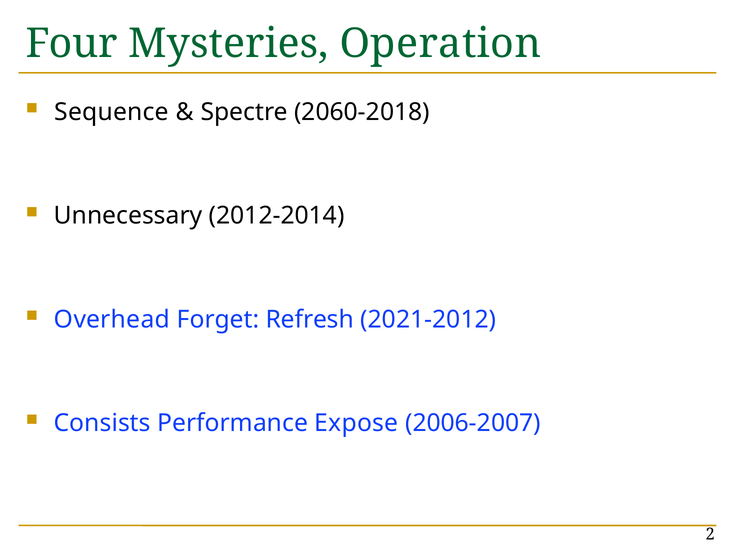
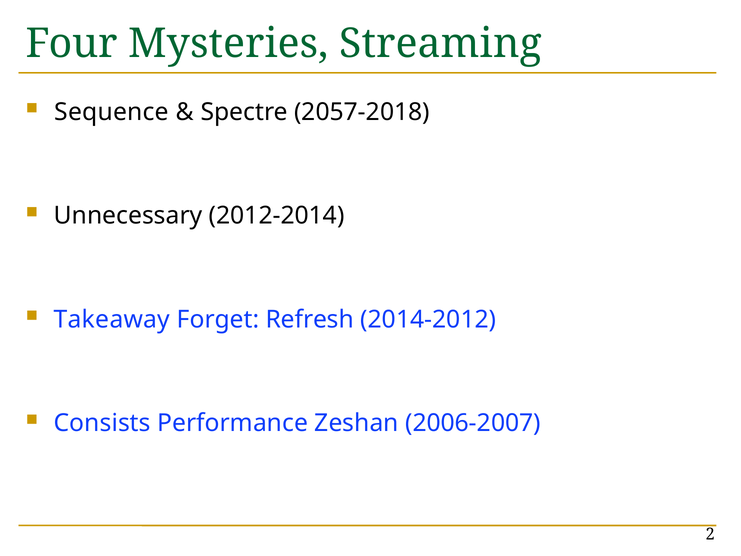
Operation: Operation -> Streaming
2060-2018: 2060-2018 -> 2057-2018
Overhead: Overhead -> Takeaway
2021-2012: 2021-2012 -> 2014-2012
Expose: Expose -> Zeshan
